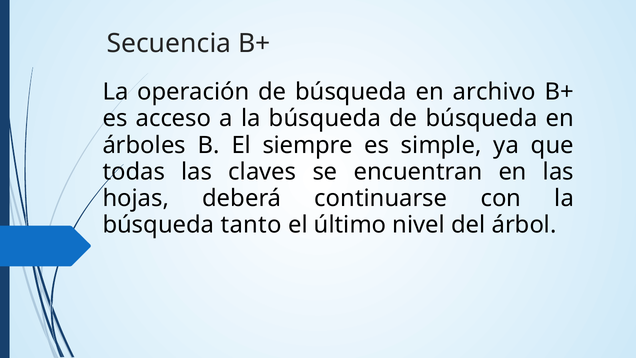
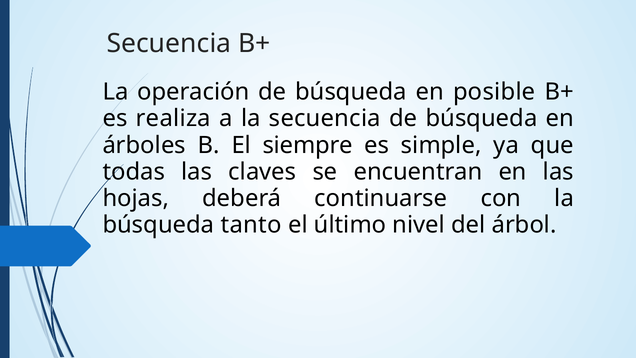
archivo: archivo -> posible
acceso: acceso -> realiza
a la búsqueda: búsqueda -> secuencia
